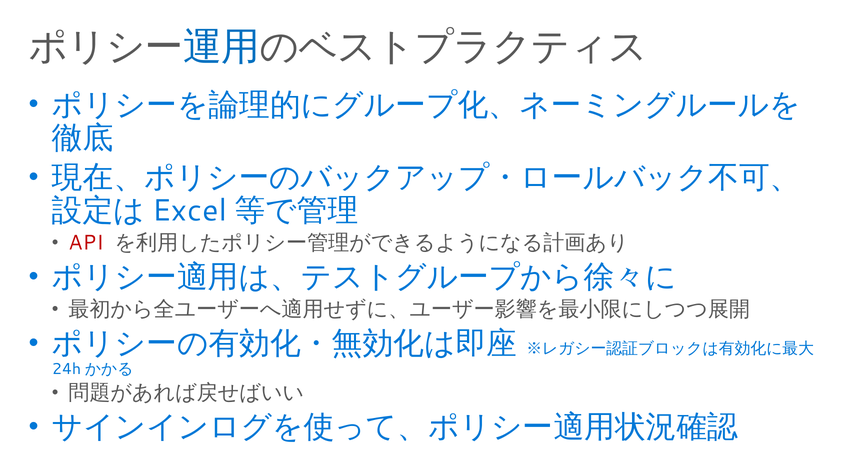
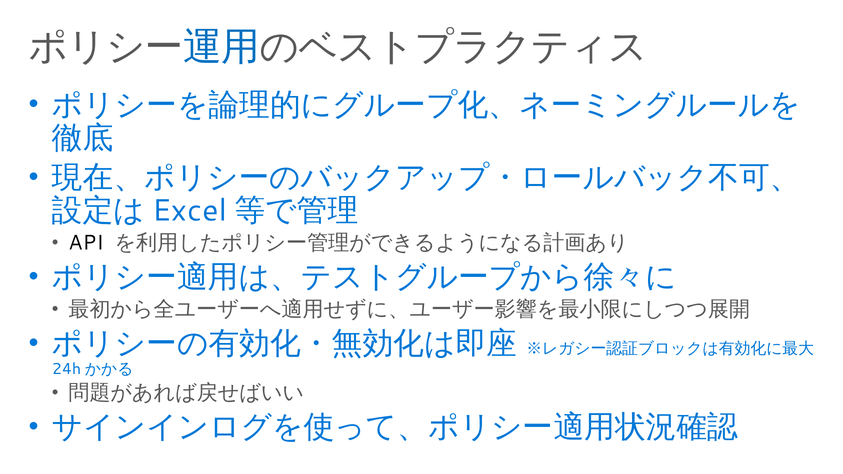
API colour: red -> black
